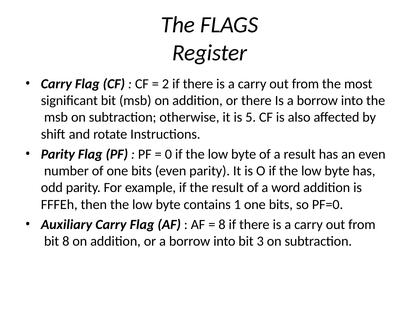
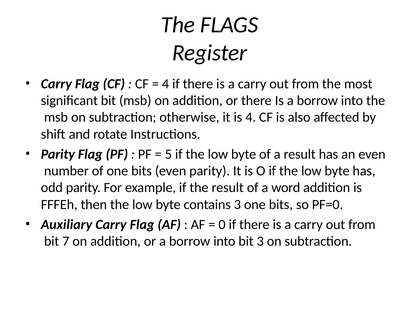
2 at (166, 84): 2 -> 4
is 5: 5 -> 4
0: 0 -> 5
contains 1: 1 -> 3
8 at (222, 225): 8 -> 0
bit 8: 8 -> 7
